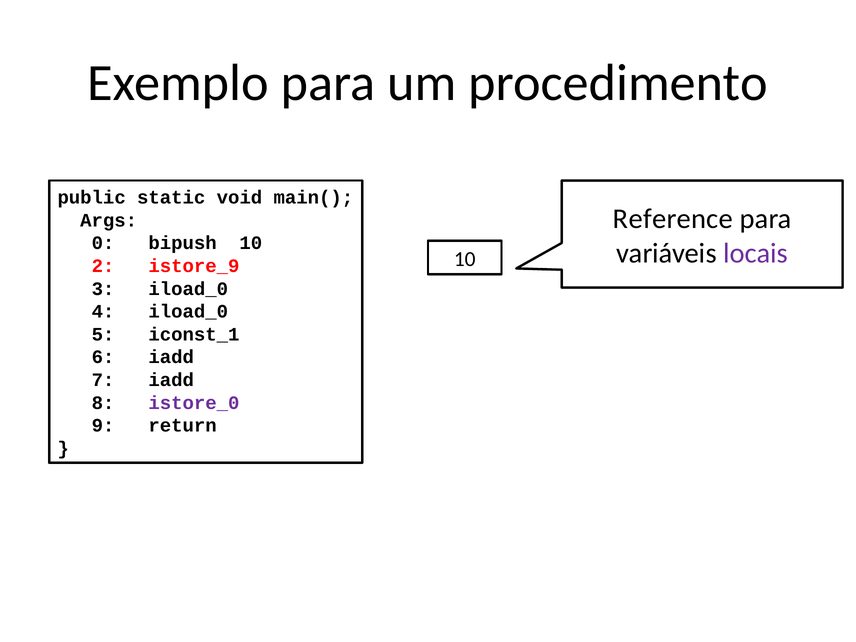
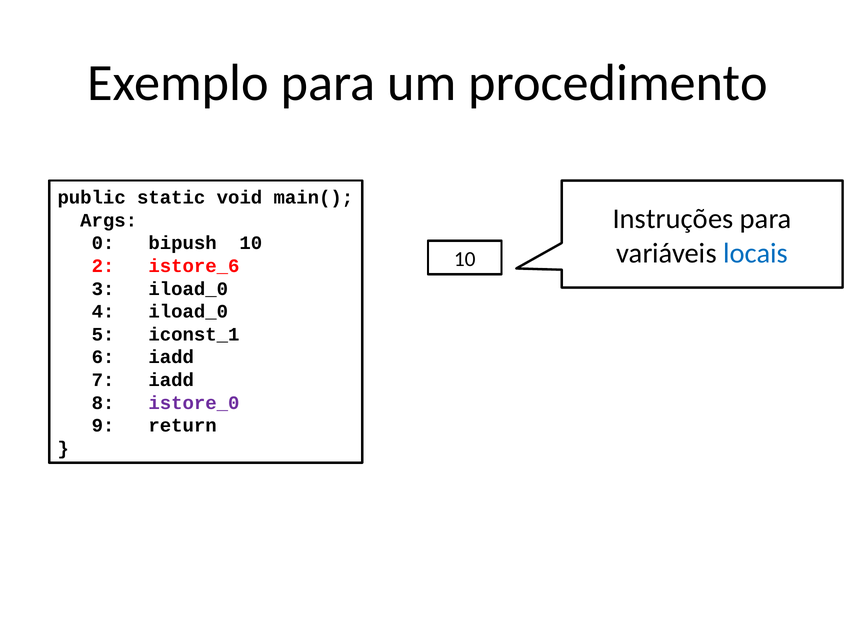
Reference: Reference -> Instruções
locais colour: purple -> blue
istore_9: istore_9 -> istore_6
